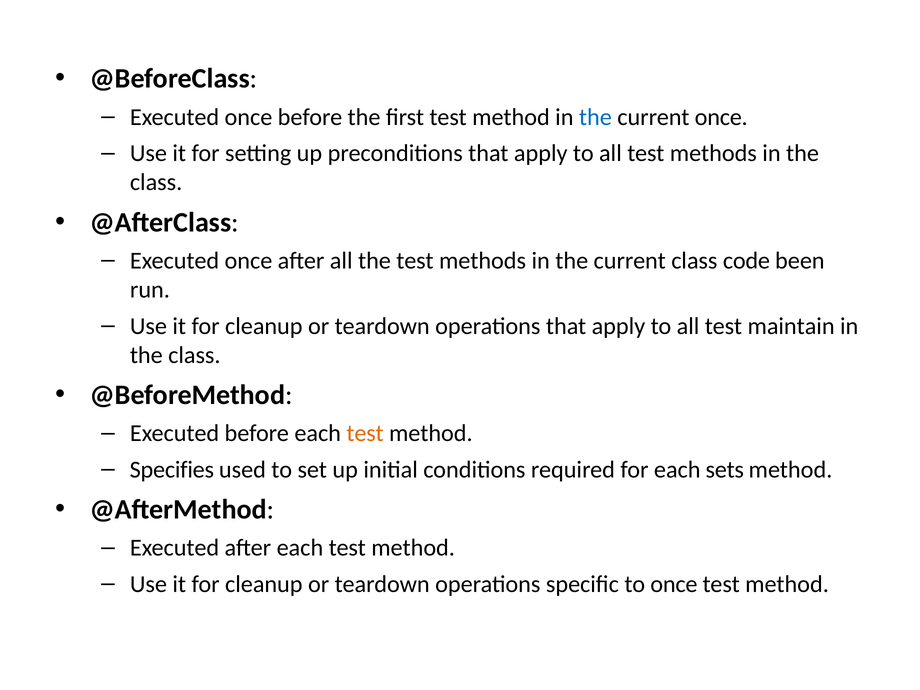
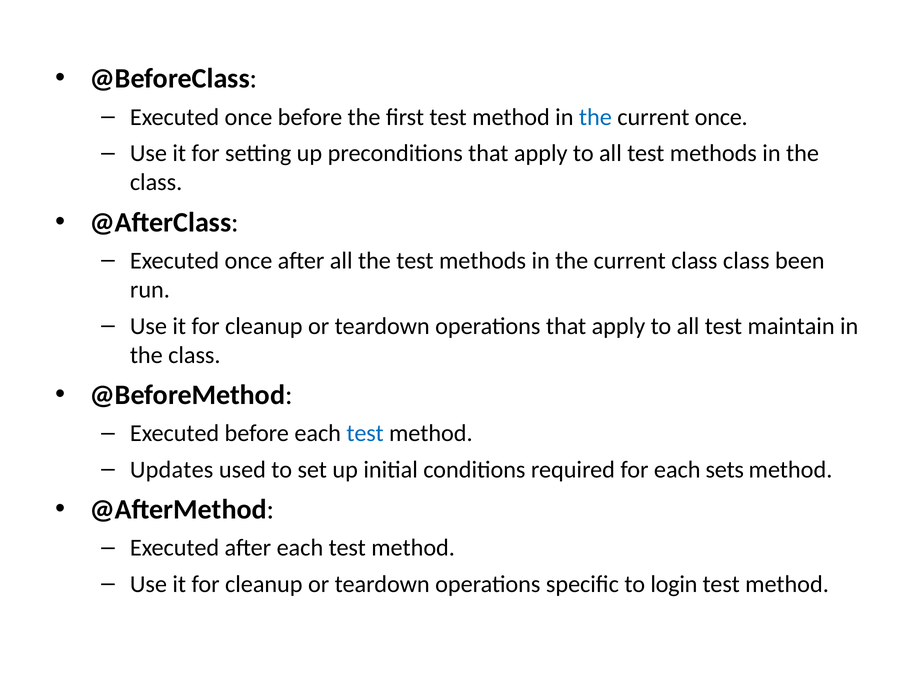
class code: code -> class
test at (365, 433) colour: orange -> blue
Specifies: Specifies -> Updates
to once: once -> login
